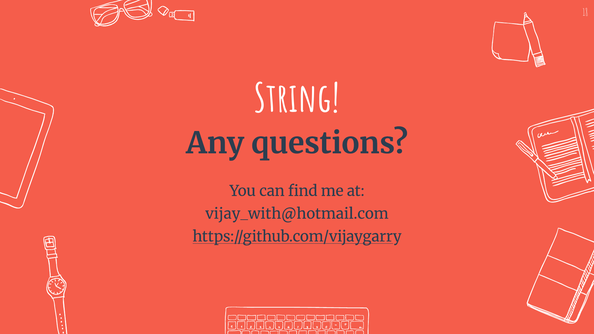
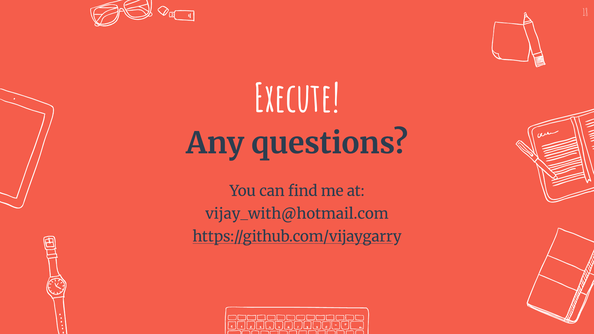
String: String -> Execute
